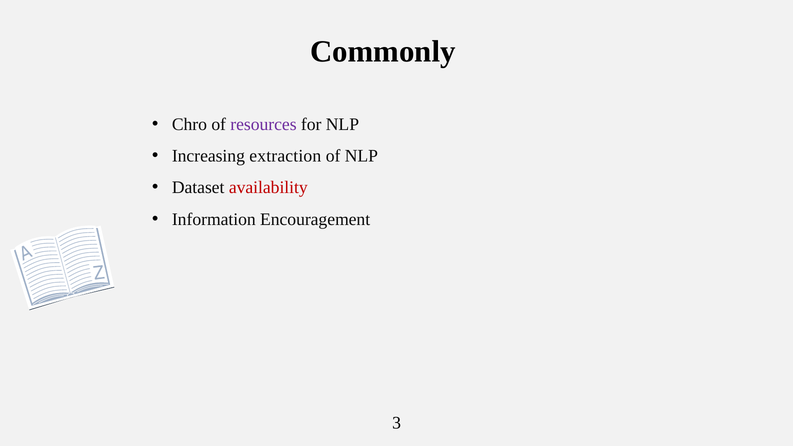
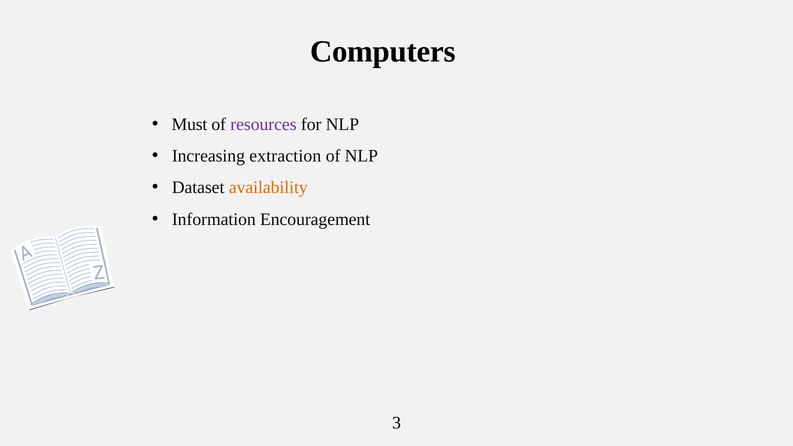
Commonly: Commonly -> Computers
Chro: Chro -> Must
availability colour: red -> orange
